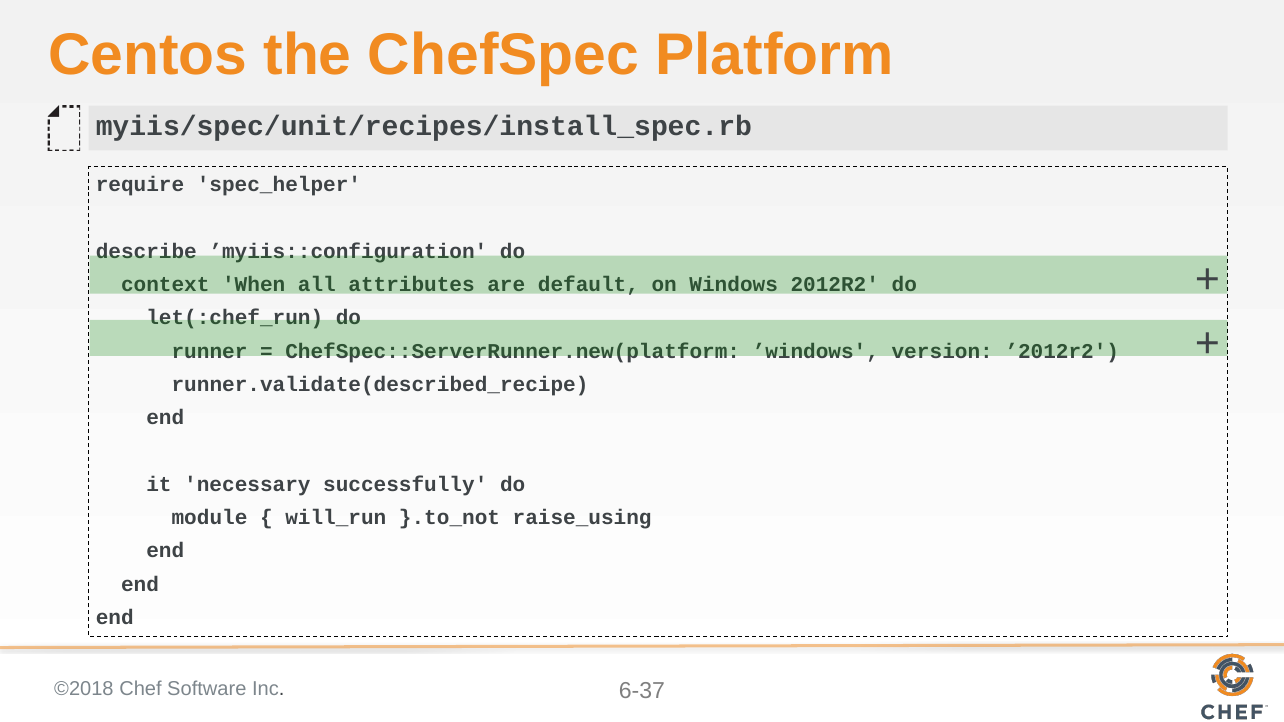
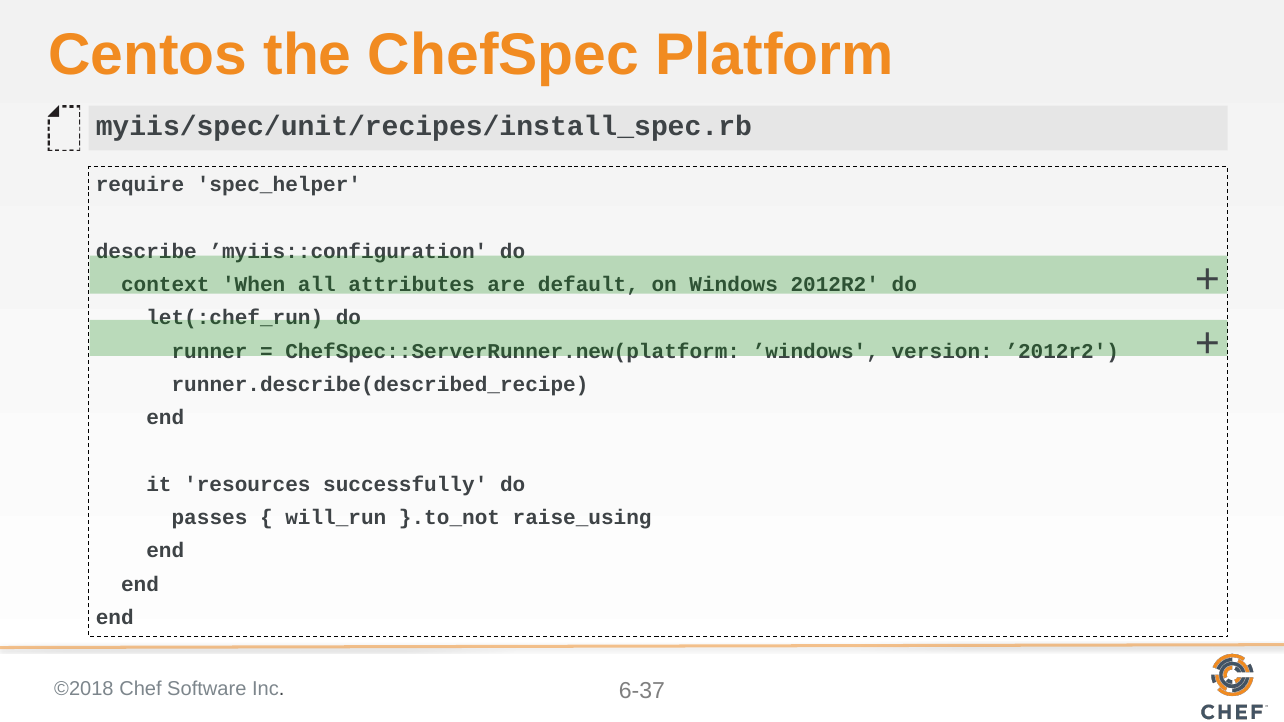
runner.validate(described_recipe: runner.validate(described_recipe -> runner.describe(described_recipe
necessary: necessary -> resources
module: module -> passes
